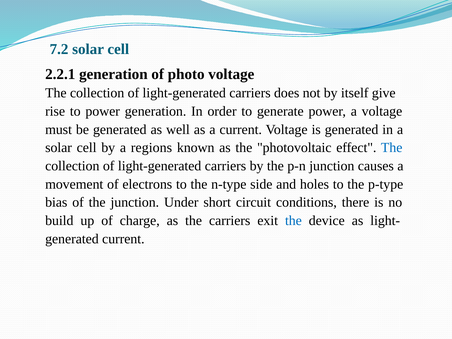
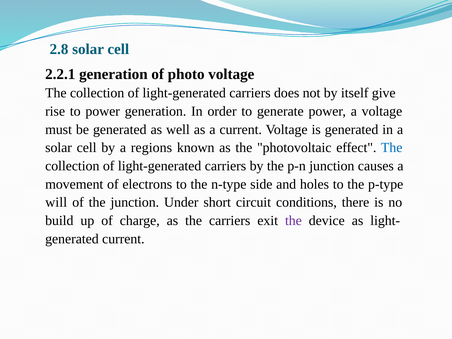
7.2: 7.2 -> 2.8
bias: bias -> will
the at (293, 221) colour: blue -> purple
